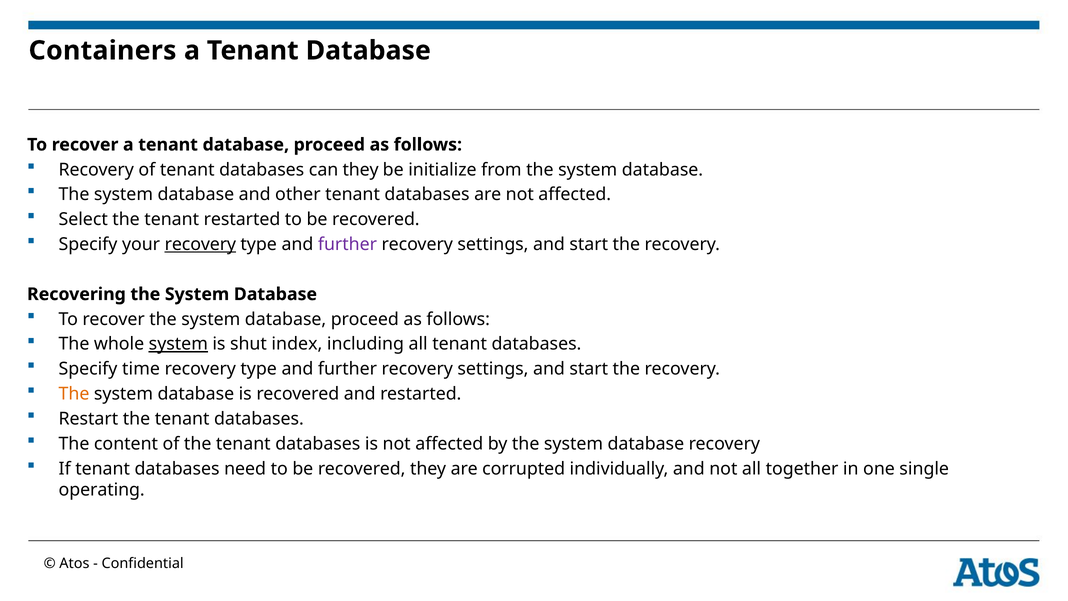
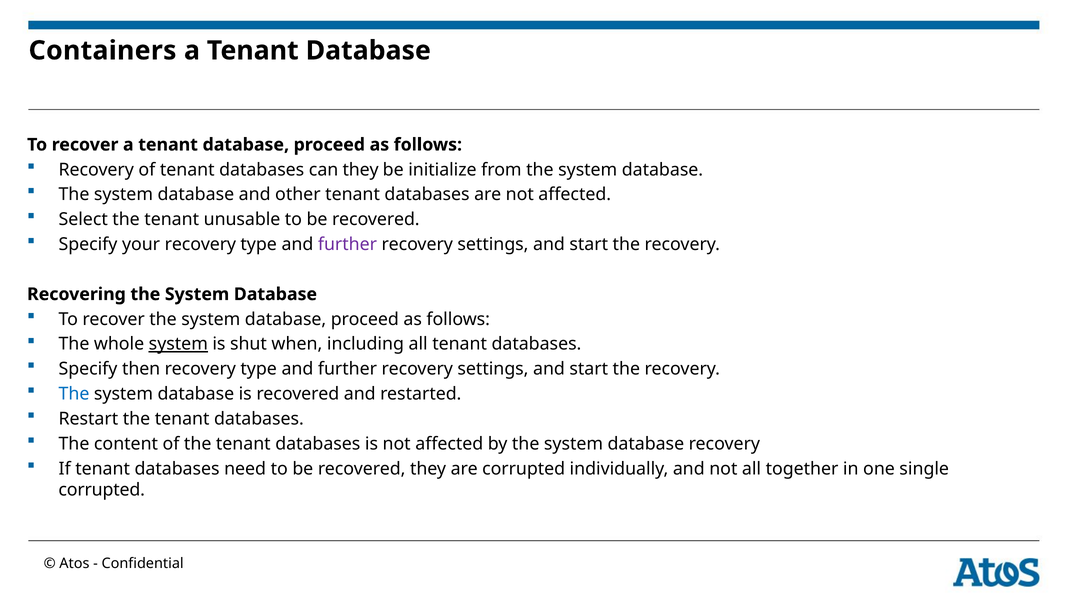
tenant restarted: restarted -> unusable
recovery at (200, 244) underline: present -> none
index: index -> when
time: time -> then
The at (74, 394) colour: orange -> blue
operating at (102, 490): operating -> corrupted
